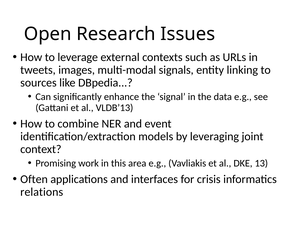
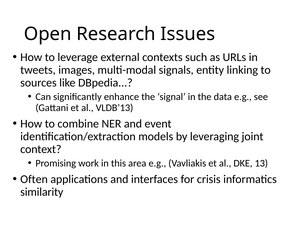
relations: relations -> similarity
